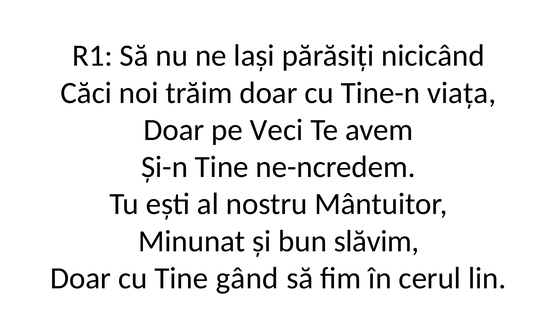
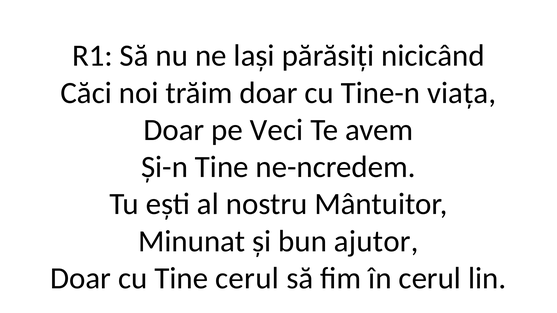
slăvim: slăvim -> ajutor
Tine gând: gând -> cerul
